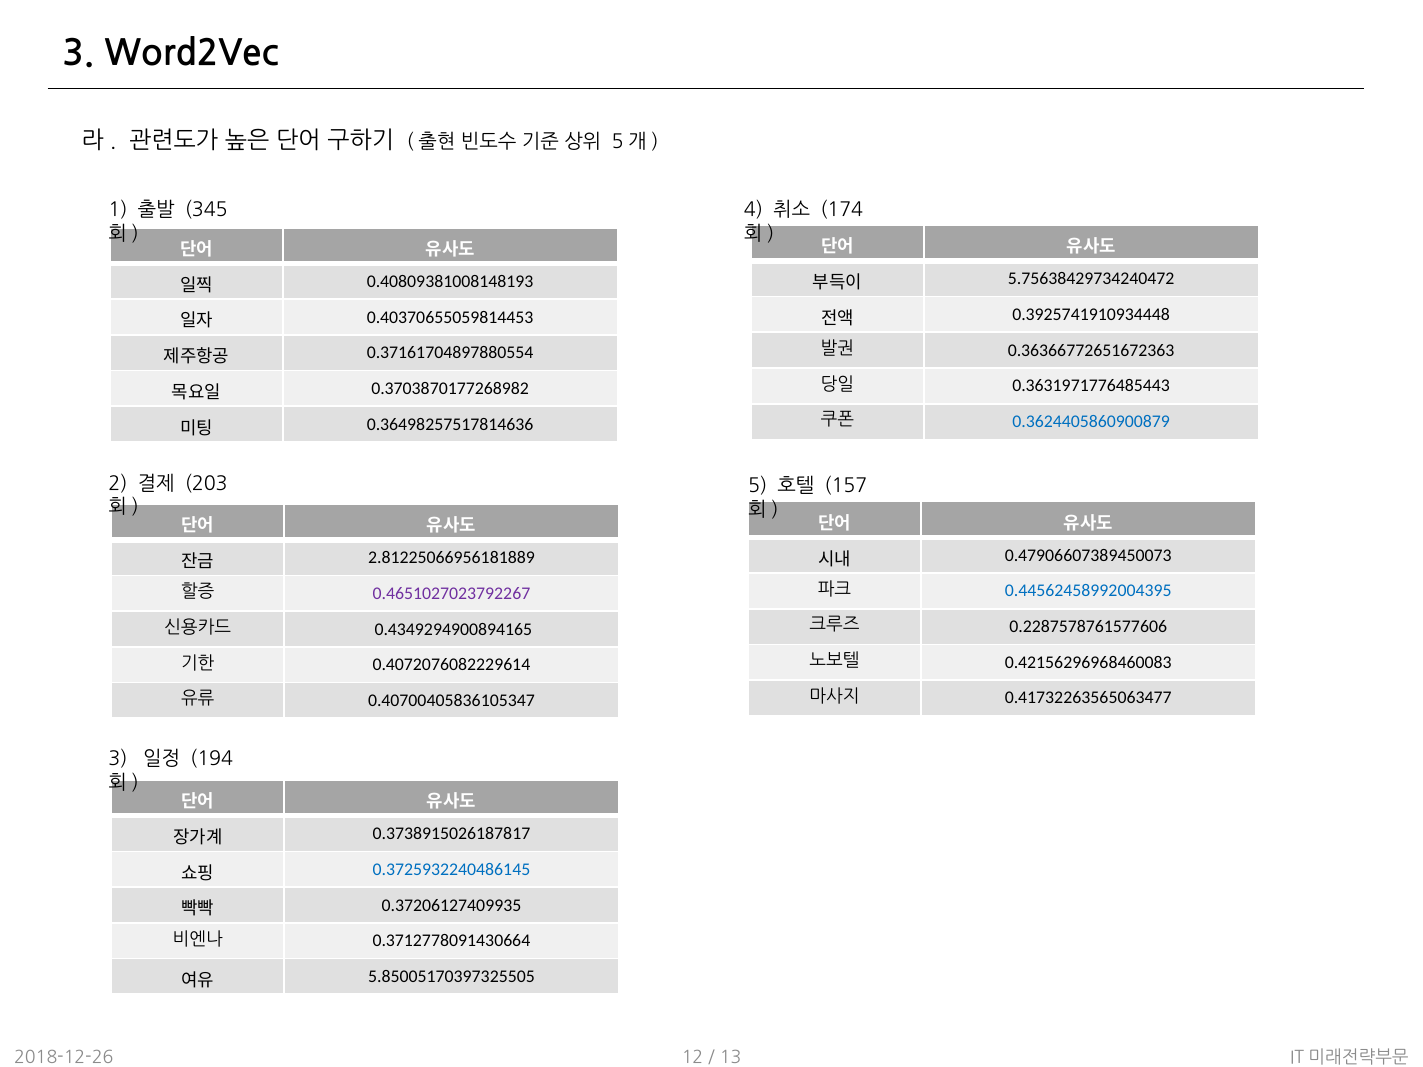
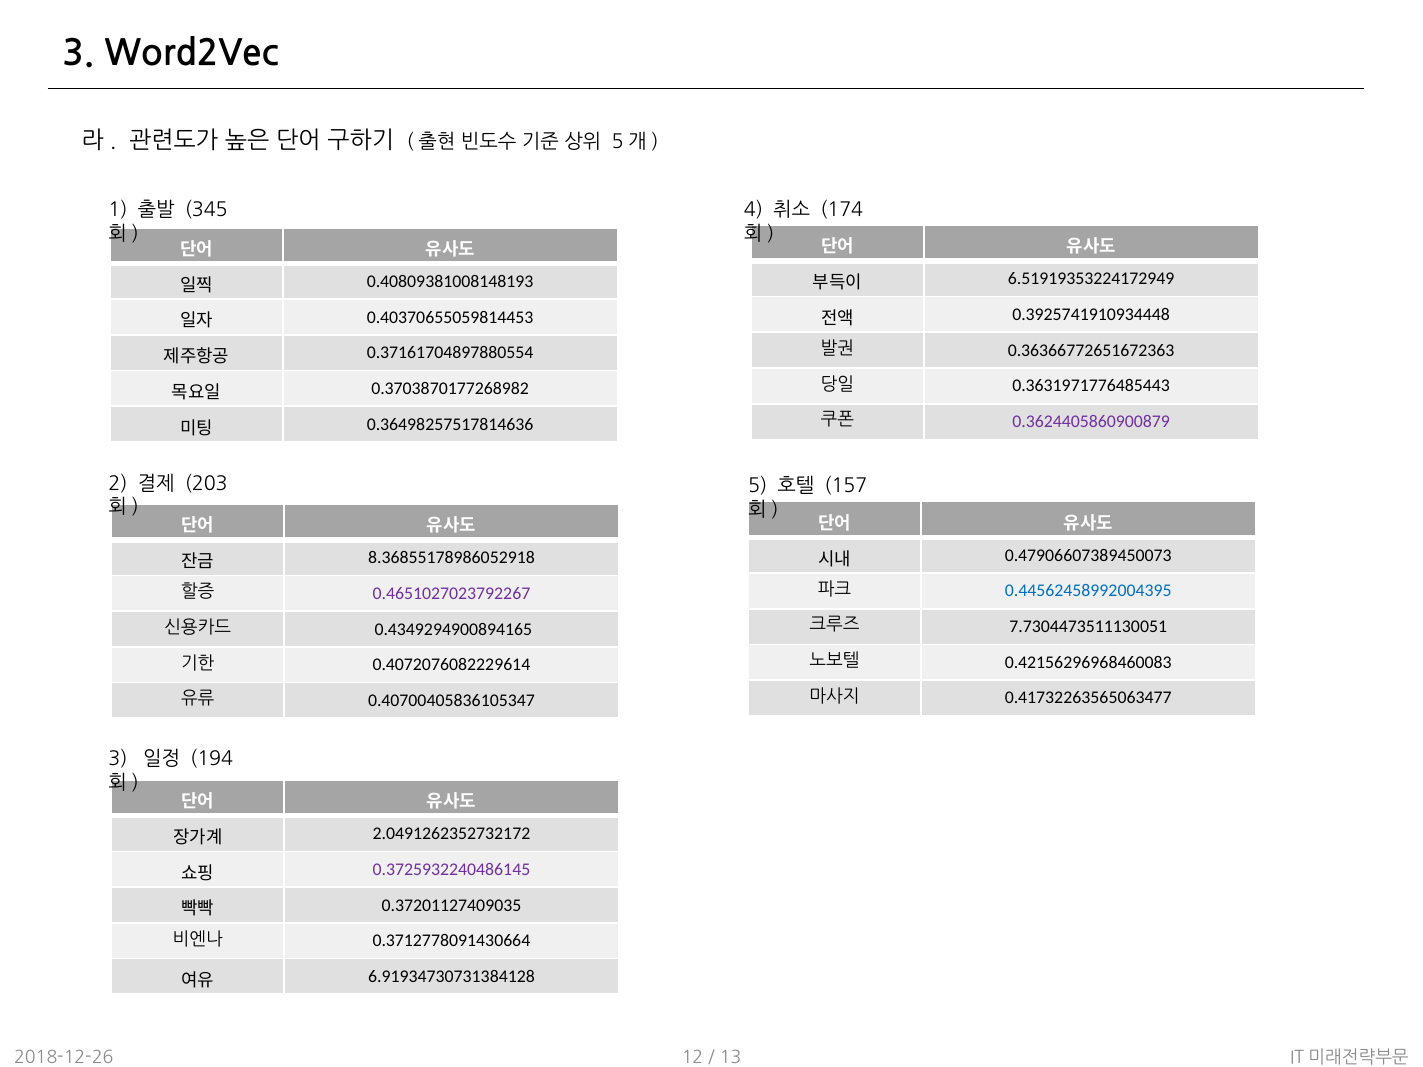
5.75638429734240472: 5.75638429734240472 -> 6.51919353224172949
0.3624405860900879 colour: blue -> purple
2.81225066956181889: 2.81225066956181889 -> 8.36855178986052918
0.2287578761577606: 0.2287578761577606 -> 7.7304473511130051
0.3738915026187817: 0.3738915026187817 -> 2.0491262352732172
0.3725932240486145 colour: blue -> purple
0.37206127409935: 0.37206127409935 -> 0.37201127409035
5.85005170397325505: 5.85005170397325505 -> 6.91934730731384128
